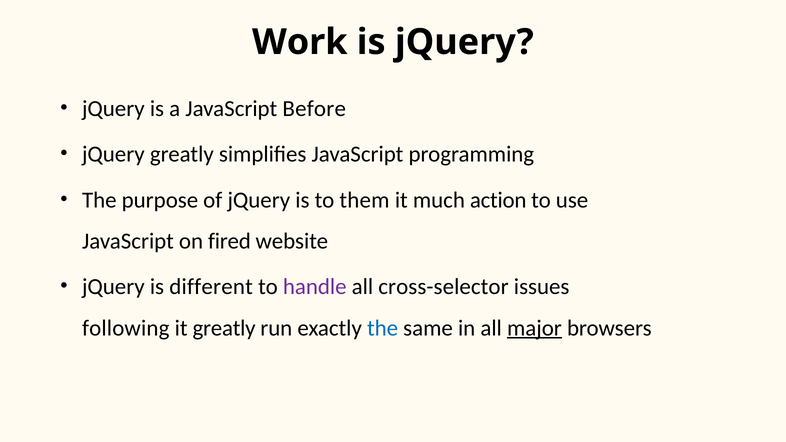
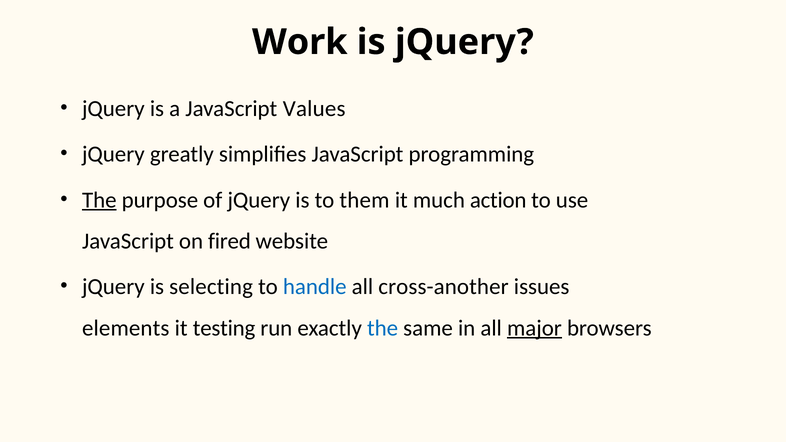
Before: Before -> Values
The at (99, 200) underline: none -> present
different: different -> selecting
handle colour: purple -> blue
cross-selector: cross-selector -> cross-another
following: following -> elements
it greatly: greatly -> testing
